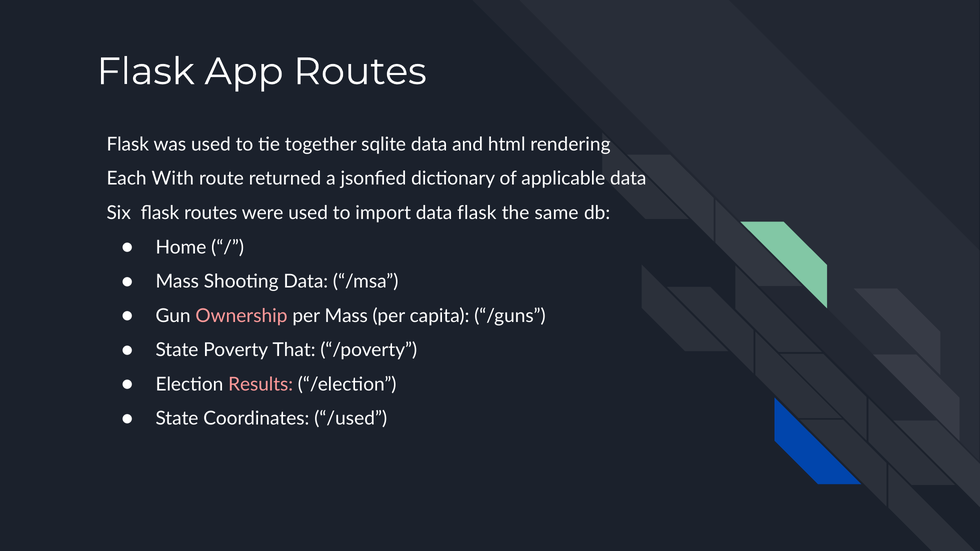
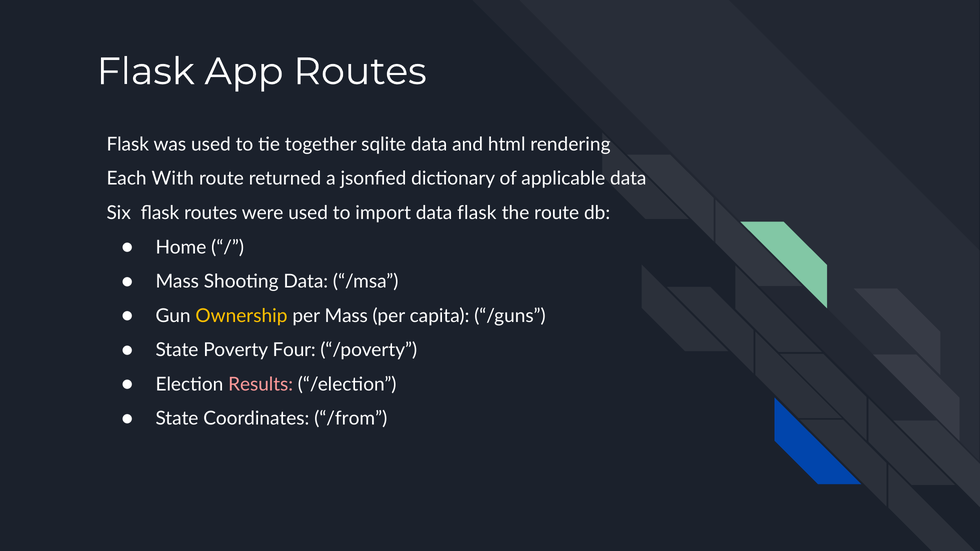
the same: same -> route
Ownership colour: pink -> yellow
That: That -> Four
/used: /used -> /from
